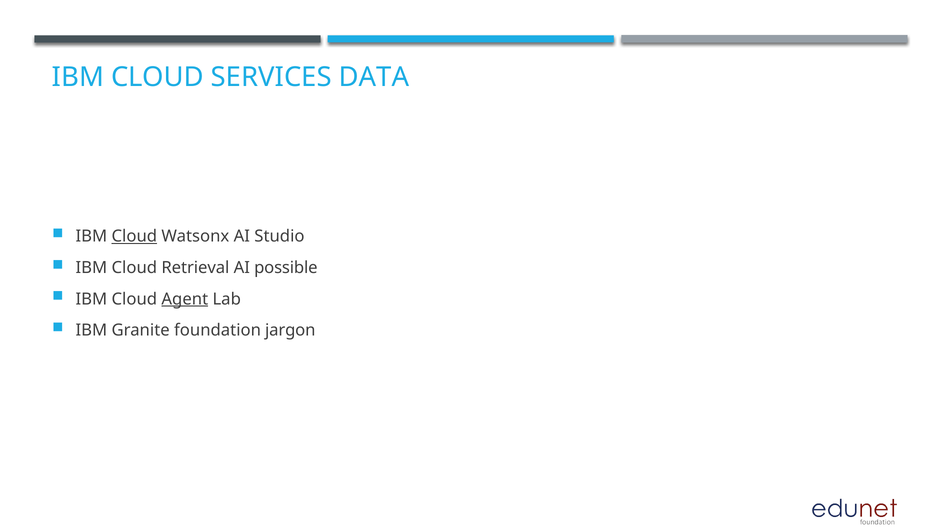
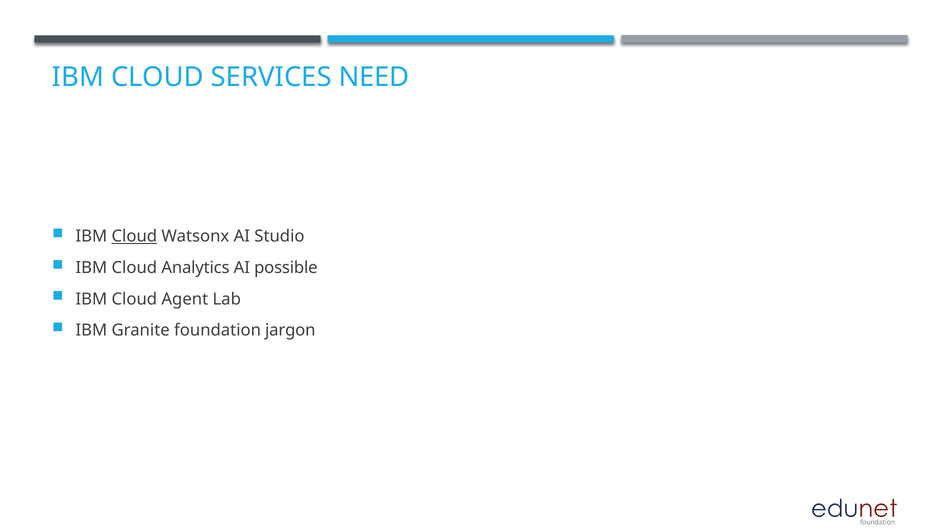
DATA: DATA -> NEED
Retrieval: Retrieval -> Analytics
Agent underline: present -> none
